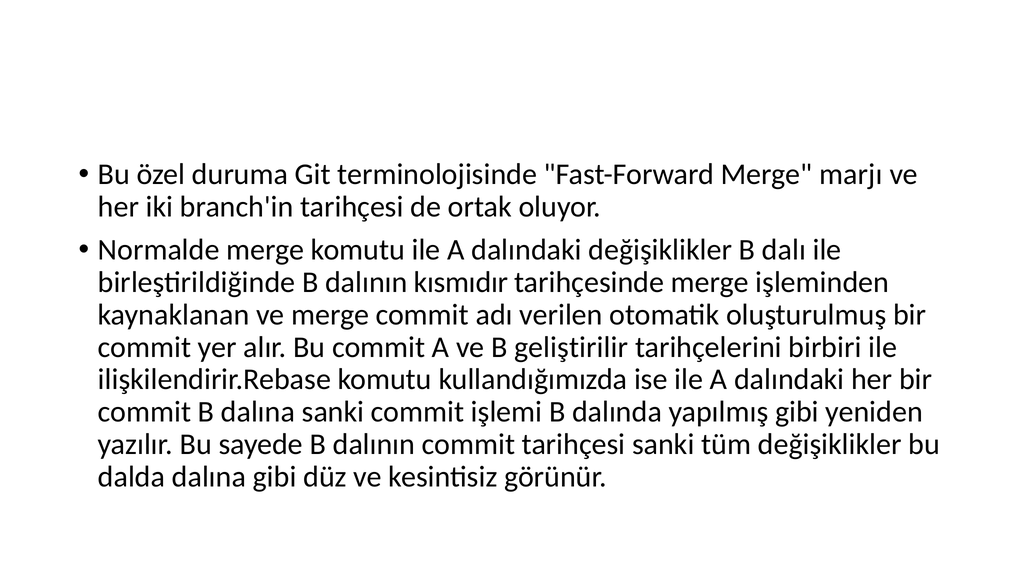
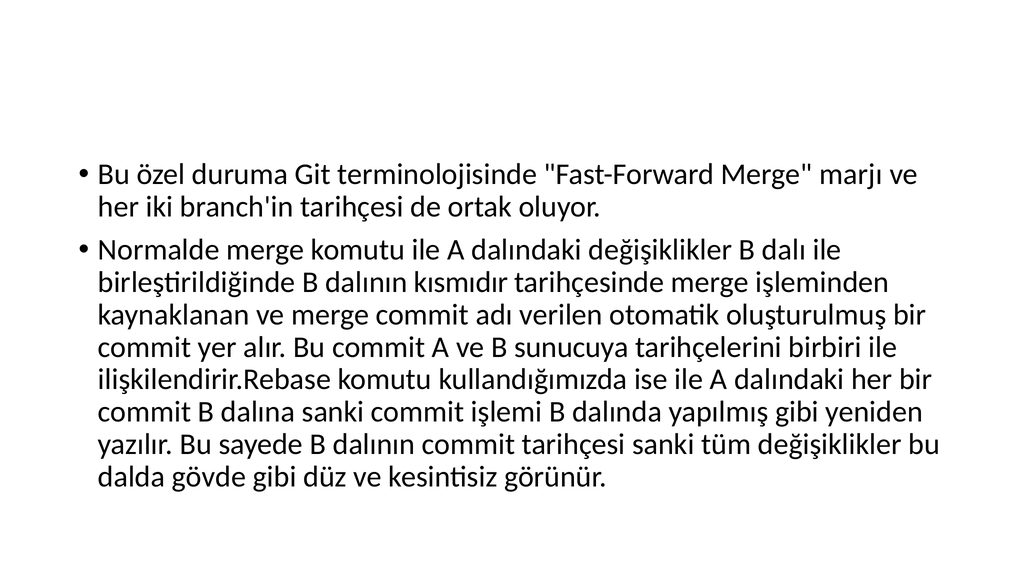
geliştirilir: geliştirilir -> sunucuya
dalda dalına: dalına -> gövde
